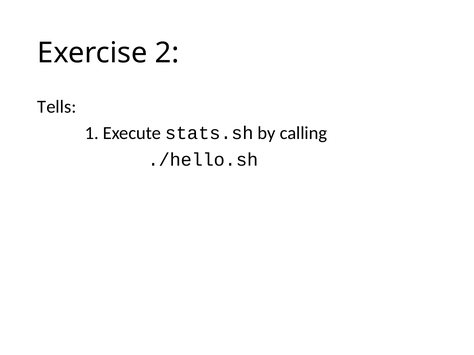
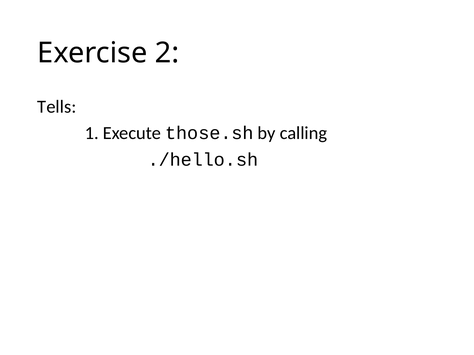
stats.sh: stats.sh -> those.sh
